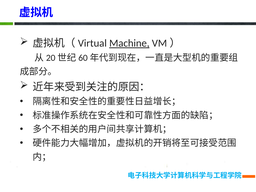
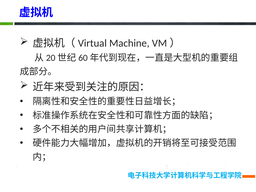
Machine underline: present -> none
